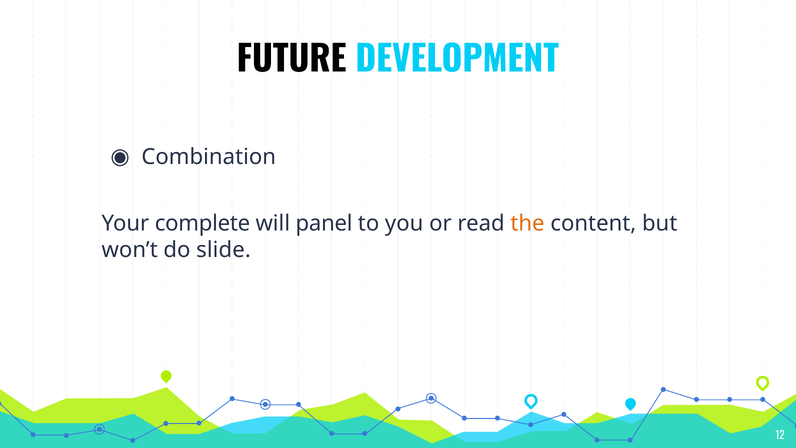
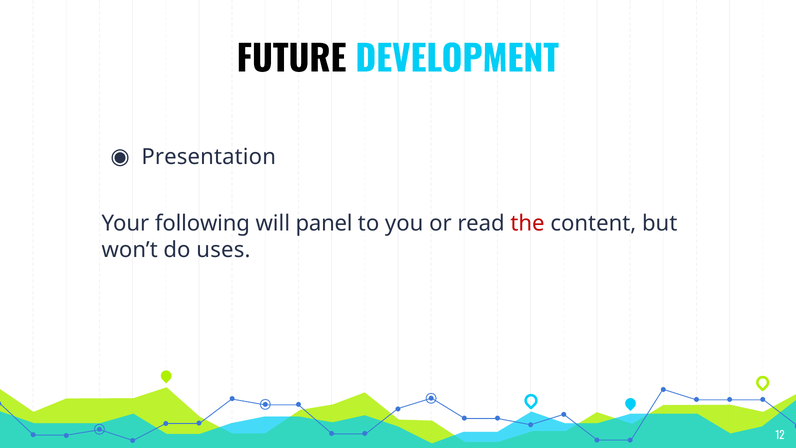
Combination: Combination -> Presentation
complete: complete -> following
the colour: orange -> red
slide: slide -> uses
